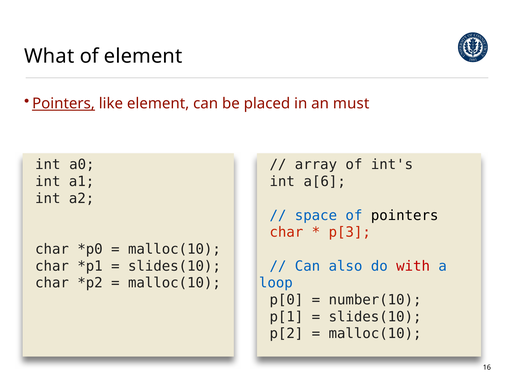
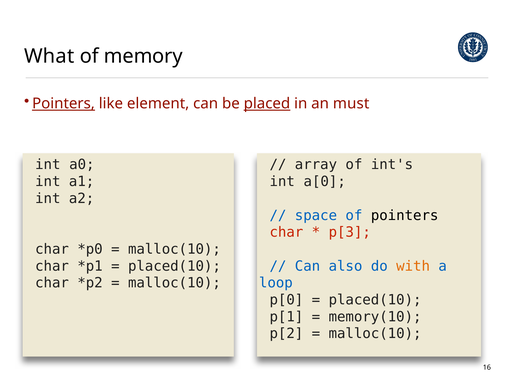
of element: element -> memory
placed underline: none -> present
a[6: a[6 -> a[0
slides(10 at (174, 266): slides(10 -> placed(10
with colour: red -> orange
number(10 at (375, 299): number(10 -> placed(10
slides(10 at (375, 316): slides(10 -> memory(10
